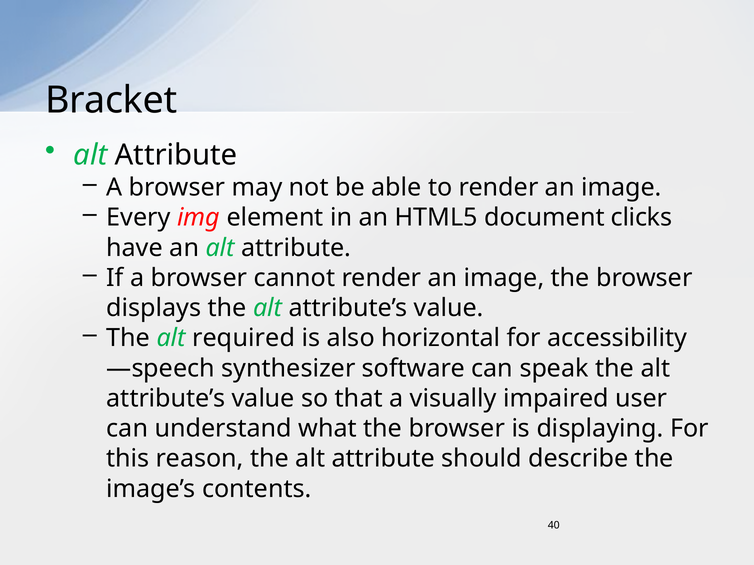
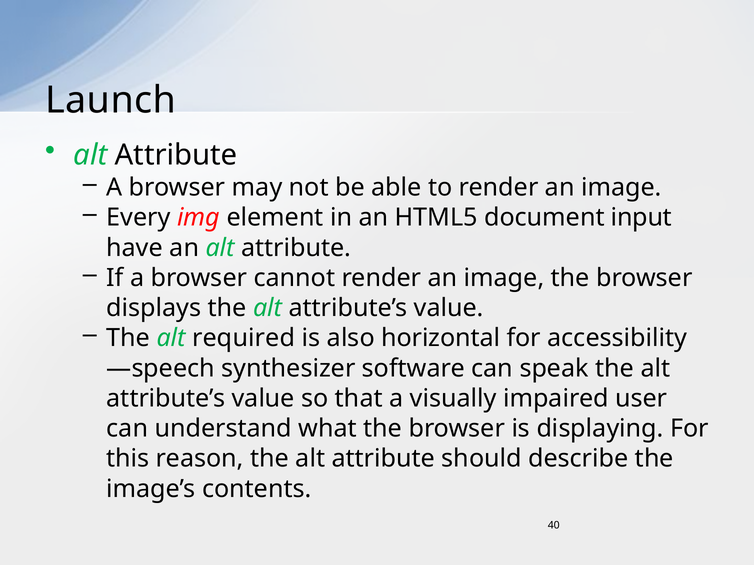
Bracket: Bracket -> Launch
clicks: clicks -> input
